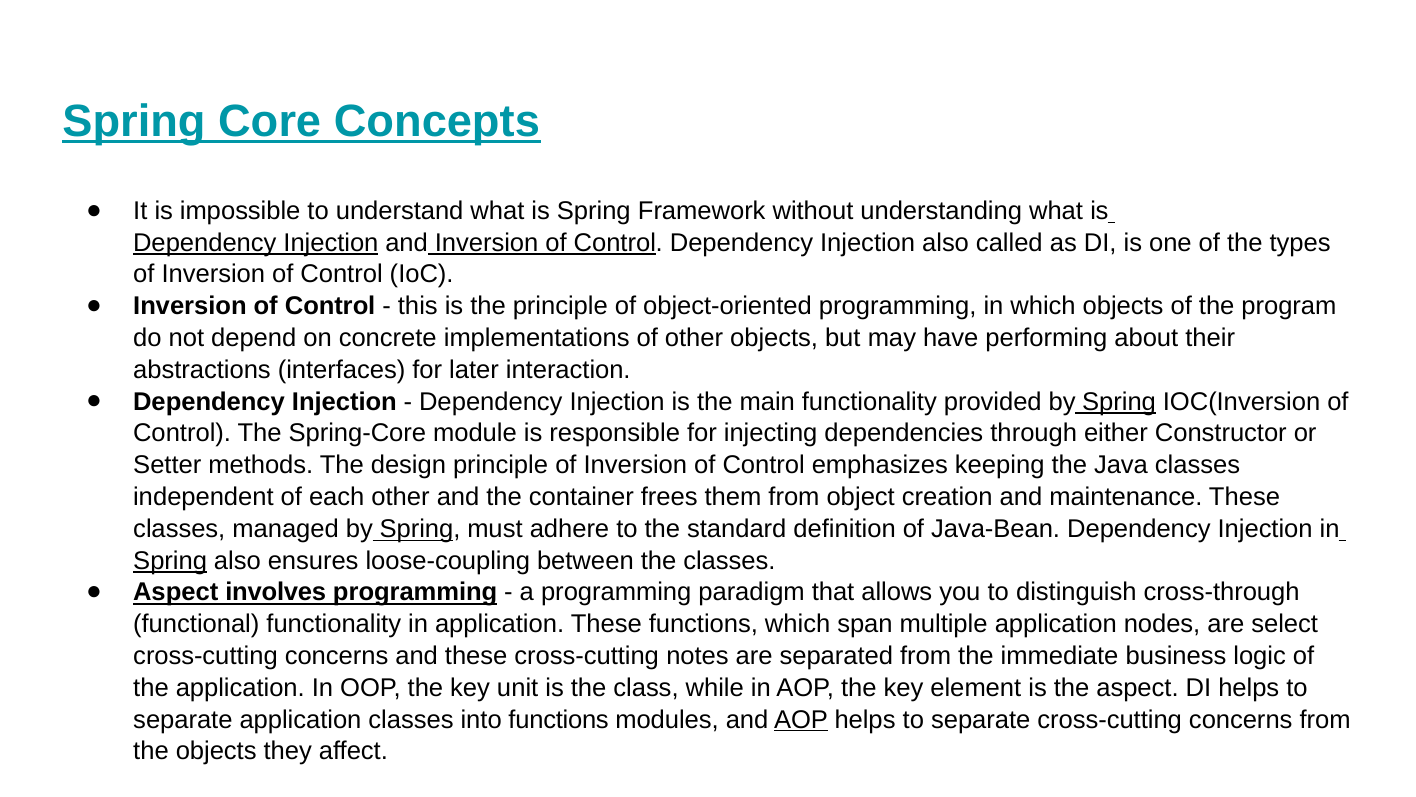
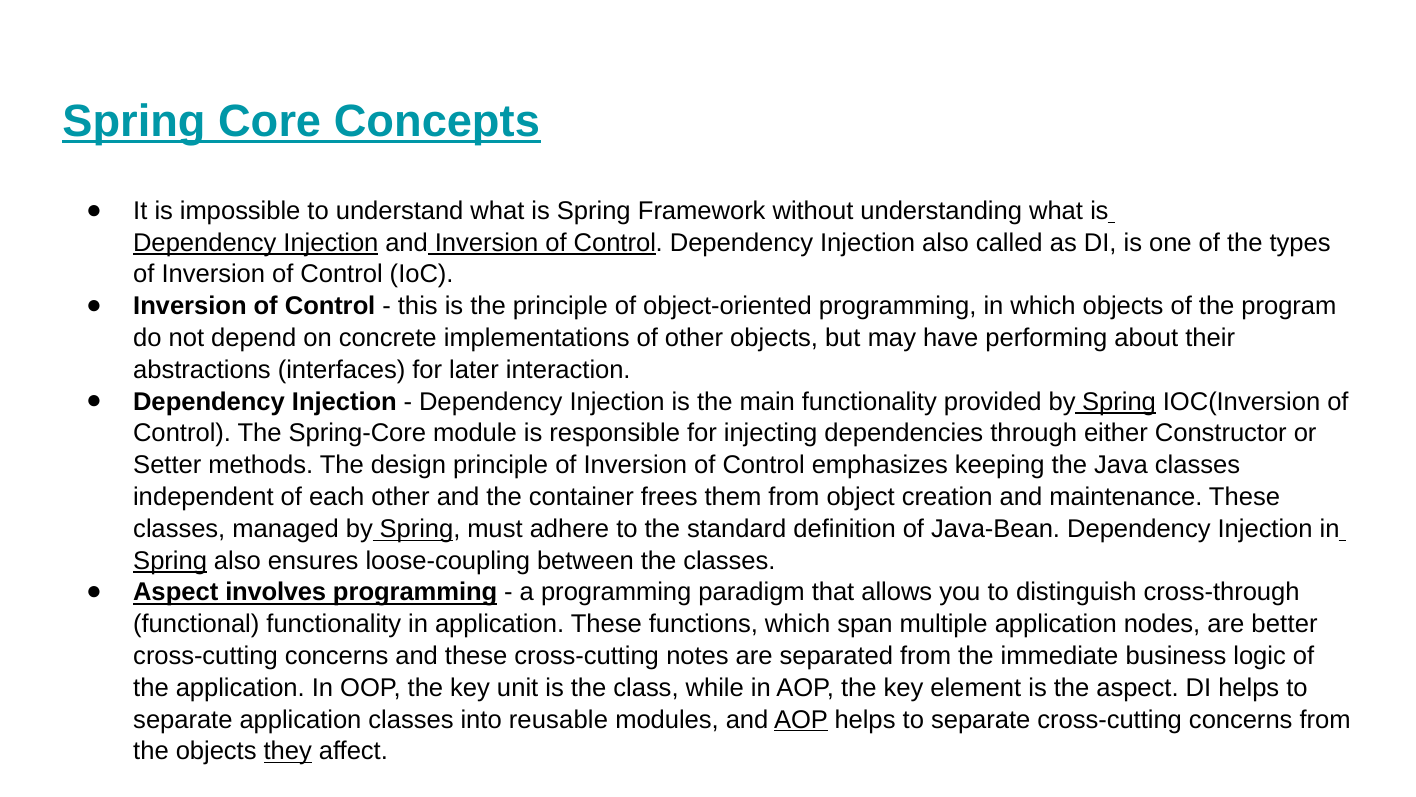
select: select -> better
into functions: functions -> reusable
they underline: none -> present
